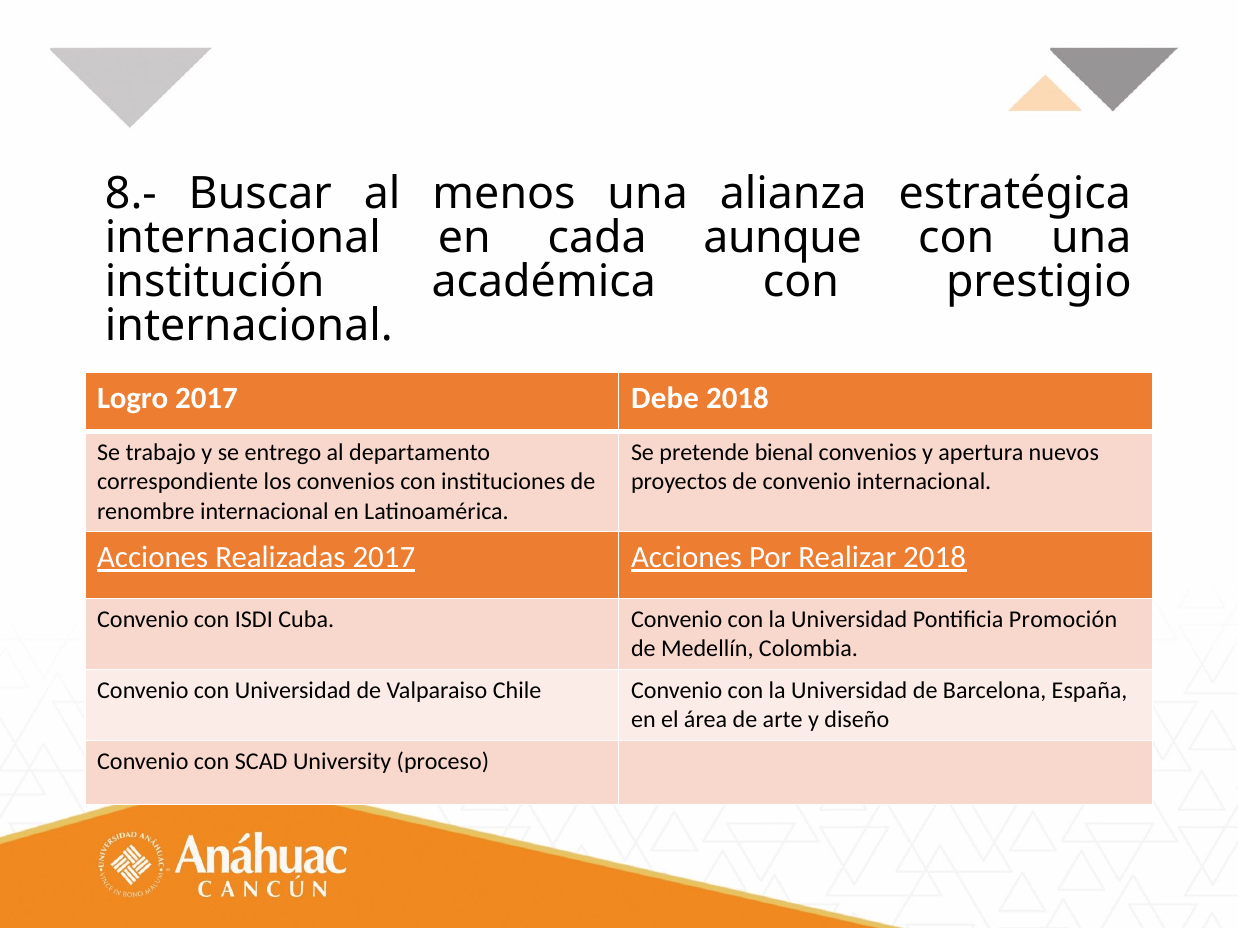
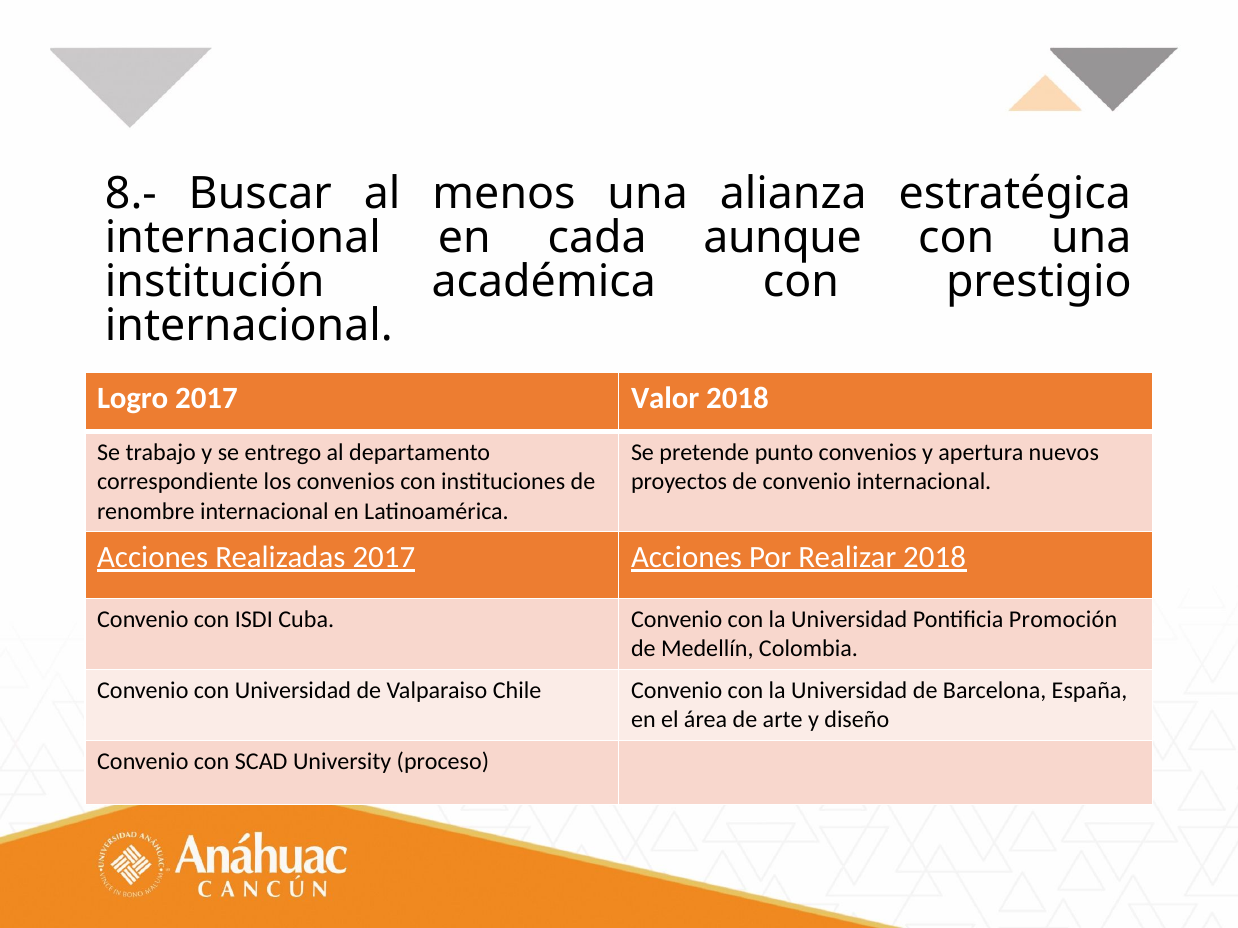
Debe: Debe -> Valor
bienal: bienal -> punto
